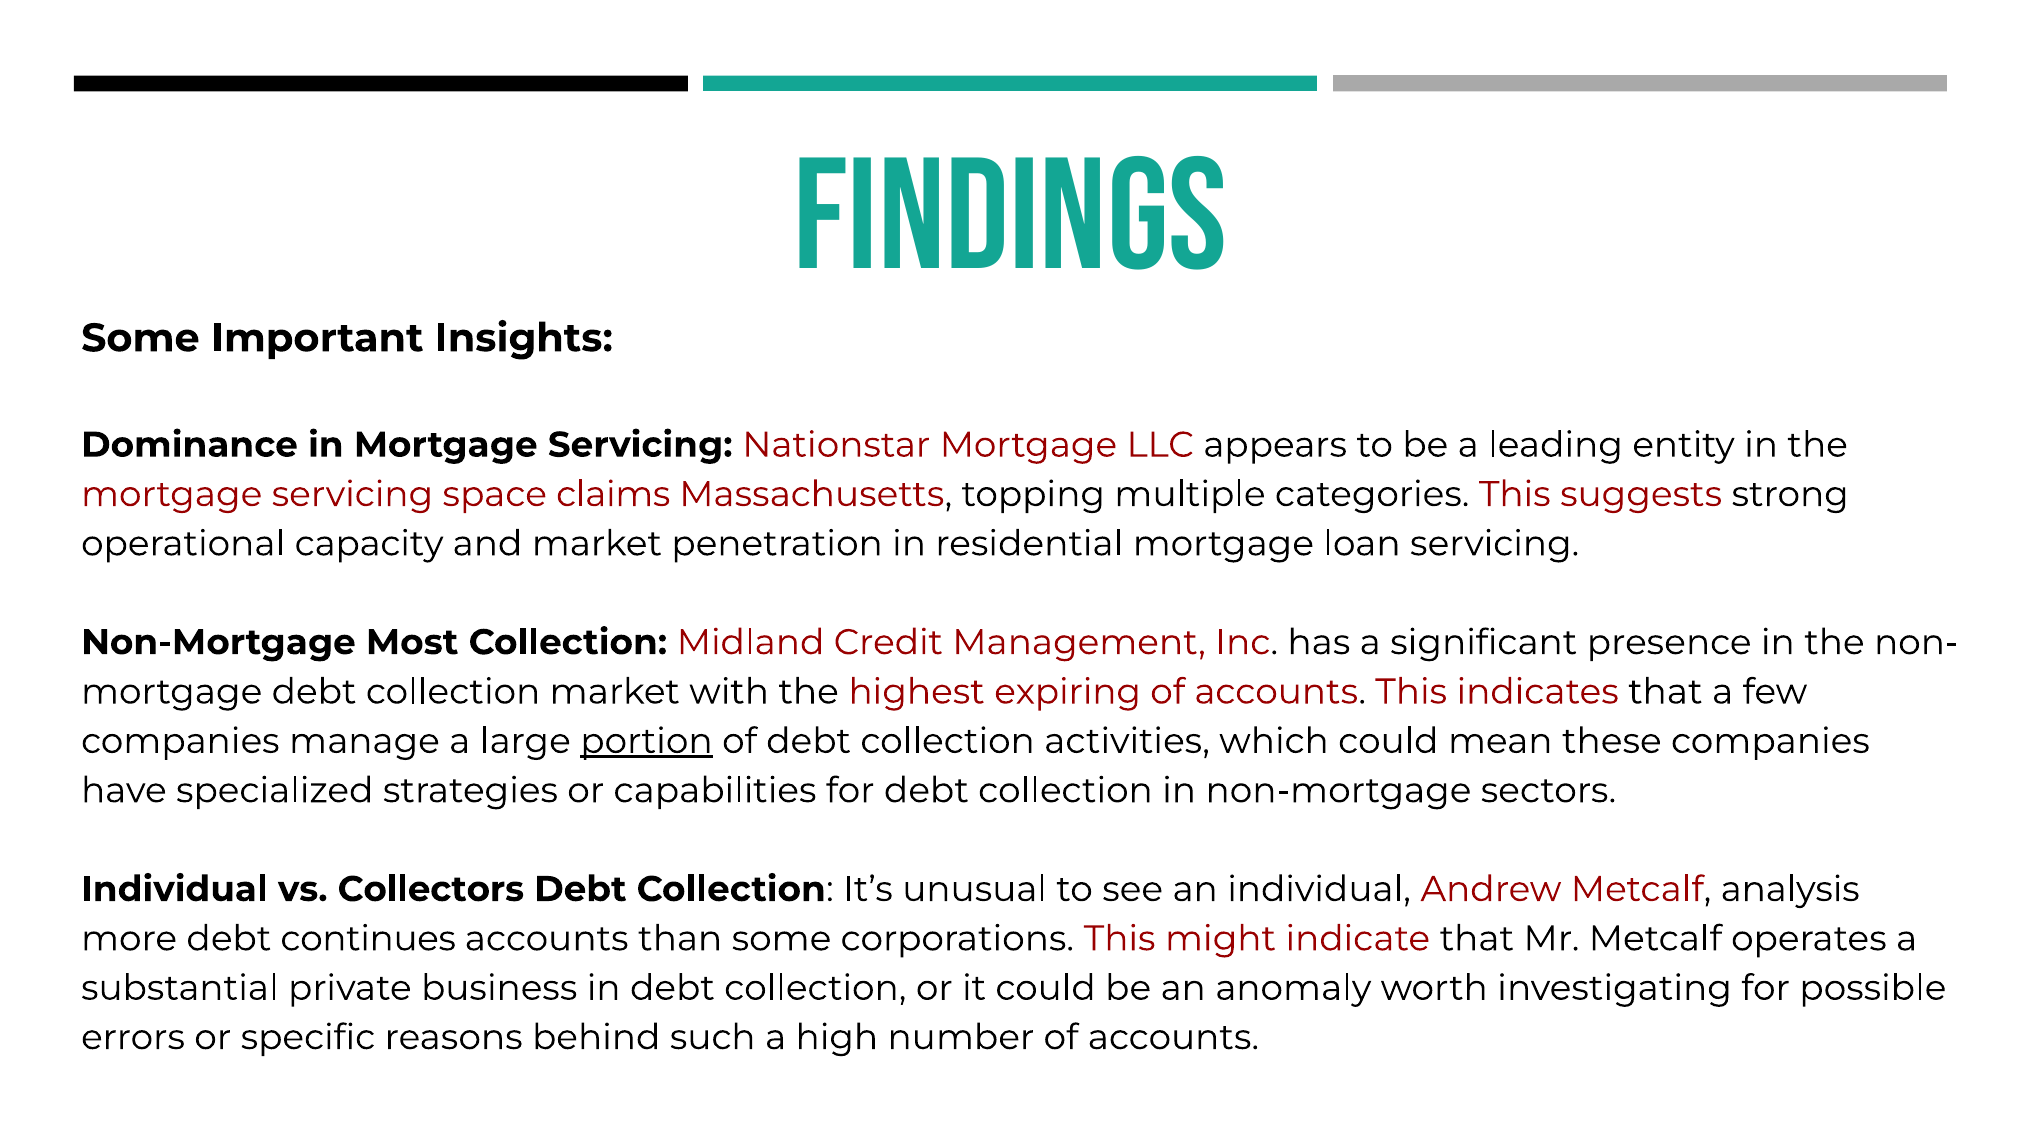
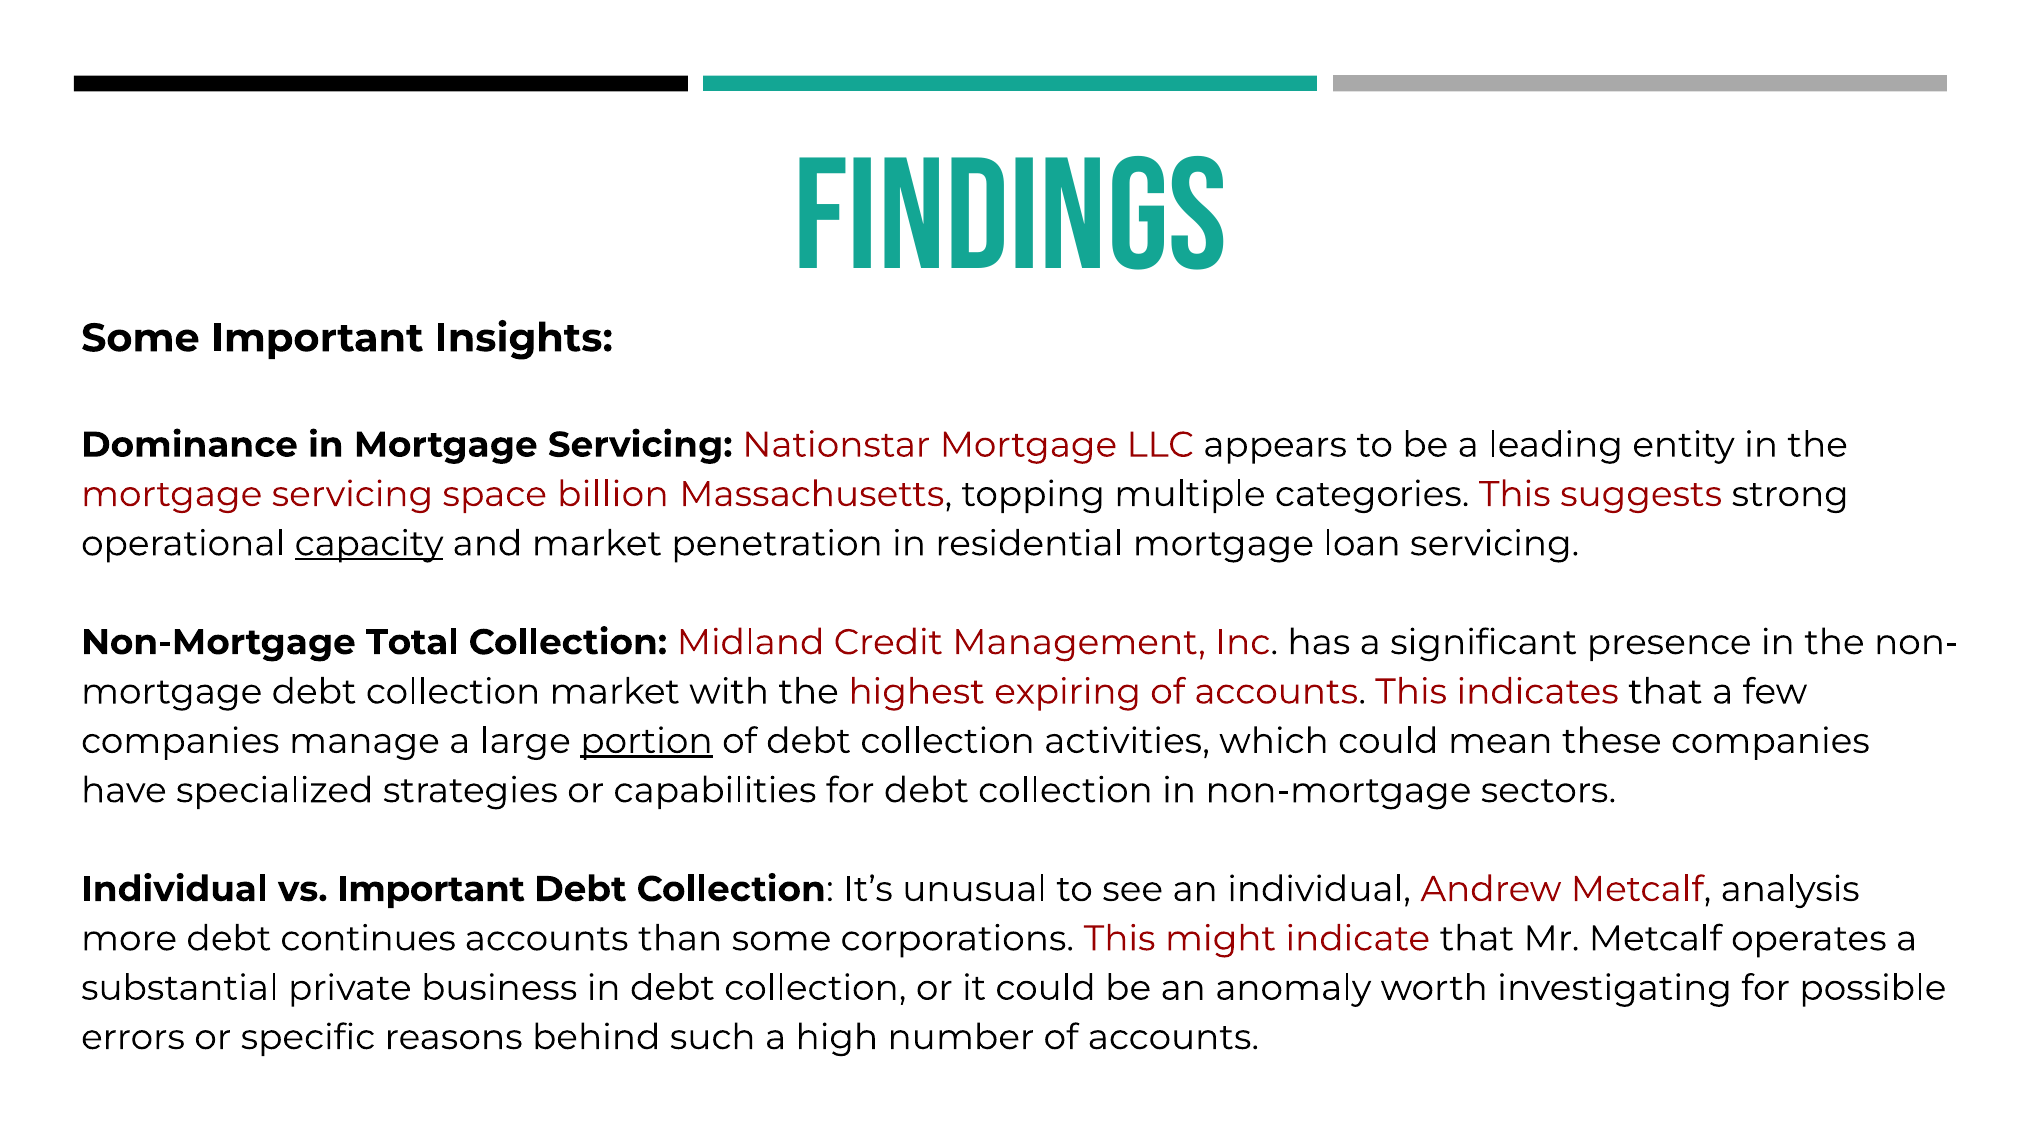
claims: claims -> billion
capacity underline: none -> present
Most: Most -> Total
vs Collectors: Collectors -> Important
